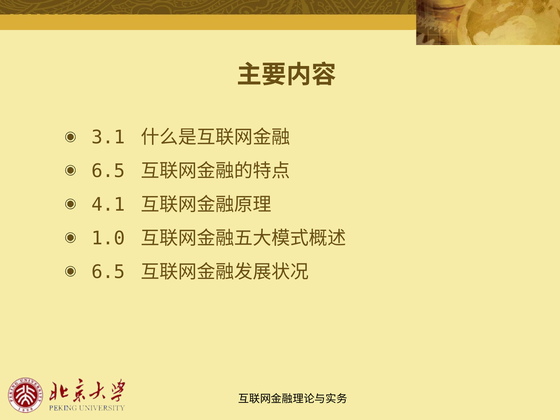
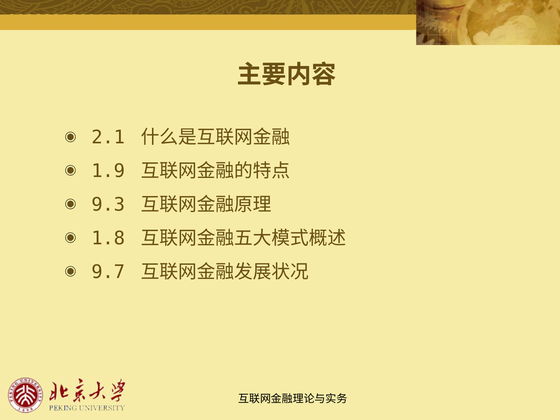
3.1: 3.1 -> 2.1
6.5 at (108, 171): 6.5 -> 1.9
4.1: 4.1 -> 9.3
1.0: 1.0 -> 1.8
6.5 at (108, 272): 6.5 -> 9.7
